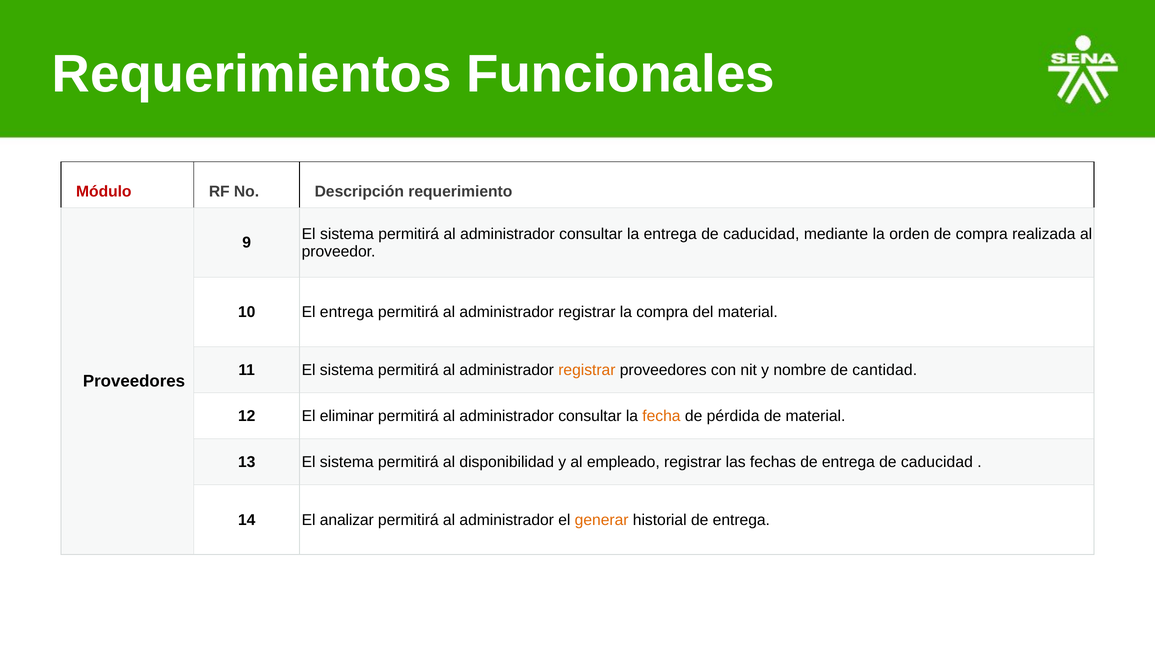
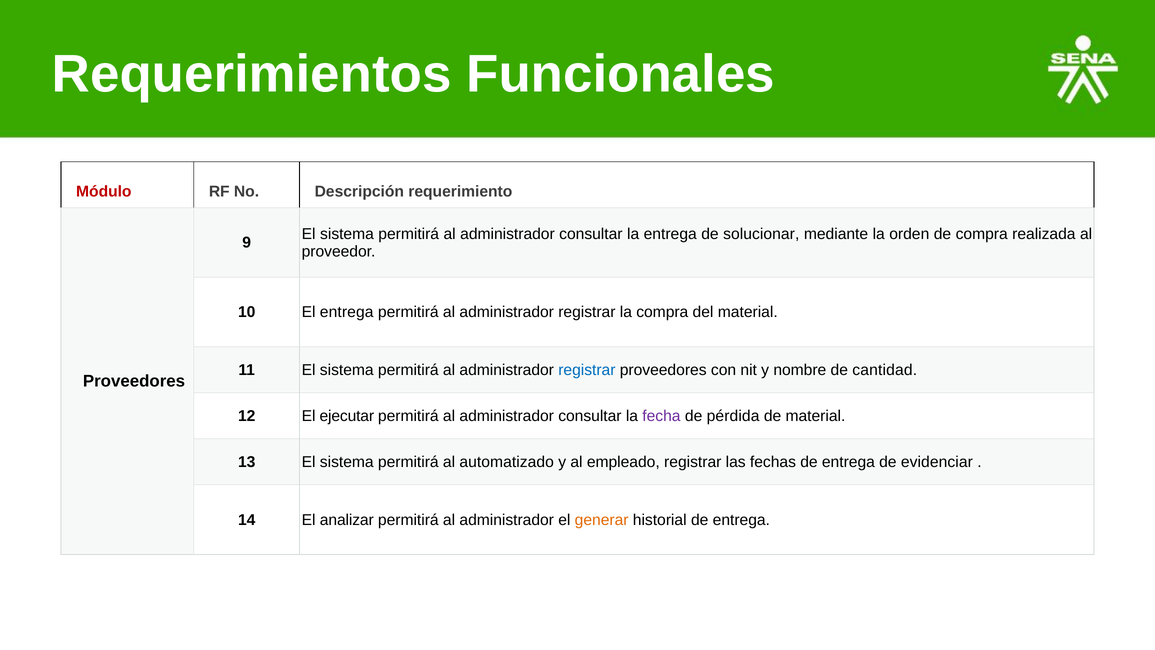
la entrega de caducidad: caducidad -> solucionar
registrar at (587, 370) colour: orange -> blue
eliminar: eliminar -> ejecutar
fecha colour: orange -> purple
disponibilidad: disponibilidad -> automatizado
de entrega de caducidad: caducidad -> evidenciar
